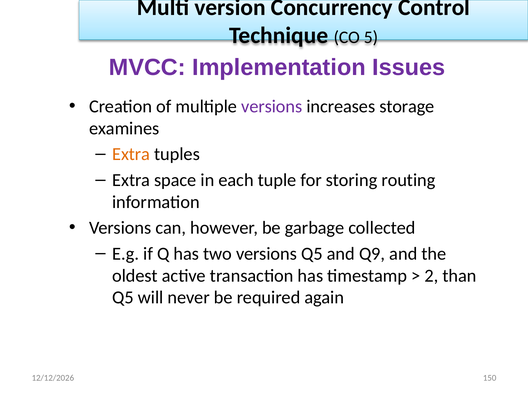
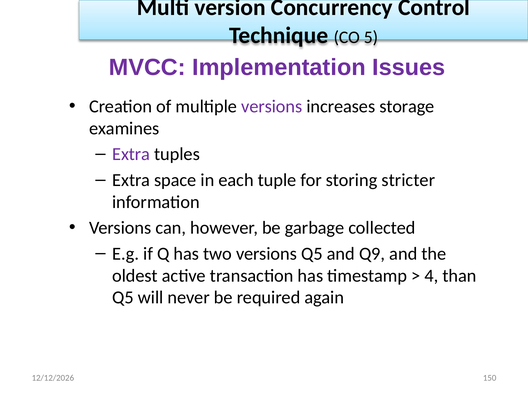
Extra at (131, 154) colour: orange -> purple
routing: routing -> stricter
2: 2 -> 4
